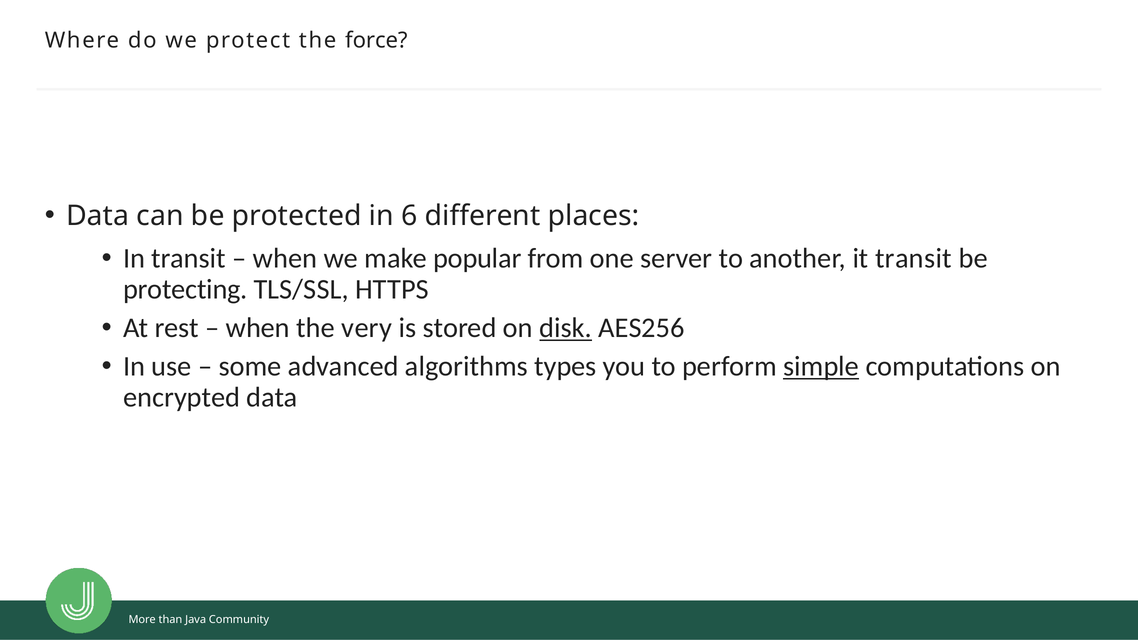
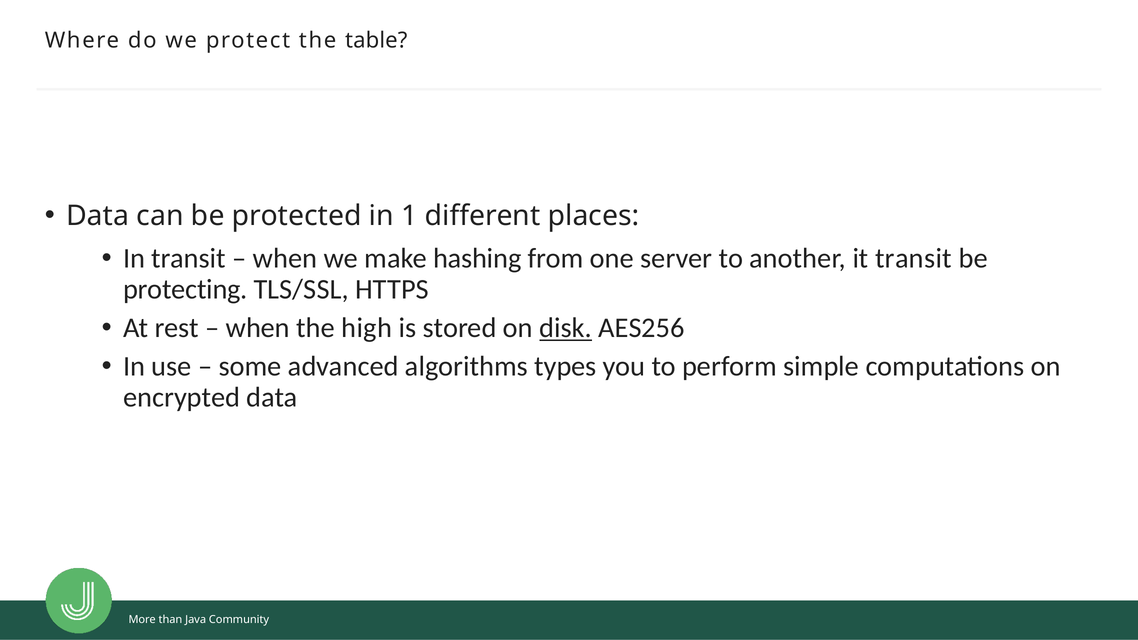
force: force -> table
6: 6 -> 1
popular: popular -> hashing
very: very -> high
simple underline: present -> none
